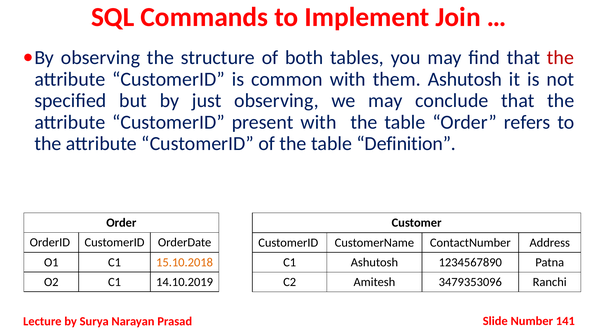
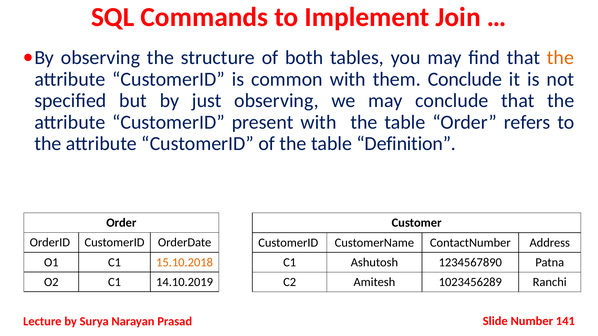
the at (561, 58) colour: red -> orange
them Ashutosh: Ashutosh -> Conclude
3479353096: 3479353096 -> 1023456289
